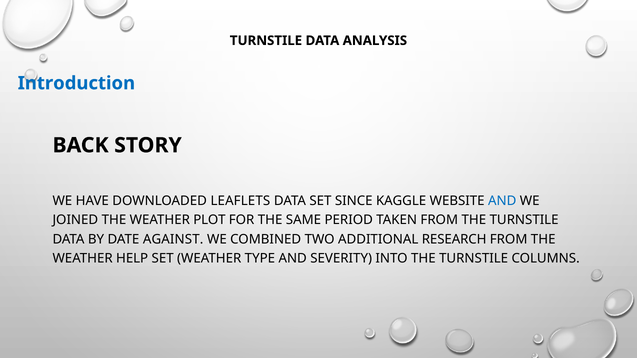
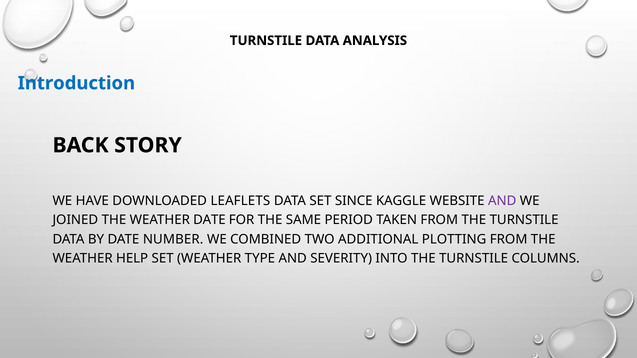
AND at (502, 201) colour: blue -> purple
WEATHER PLOT: PLOT -> DATE
AGAINST: AGAINST -> NUMBER
RESEARCH: RESEARCH -> PLOTTING
